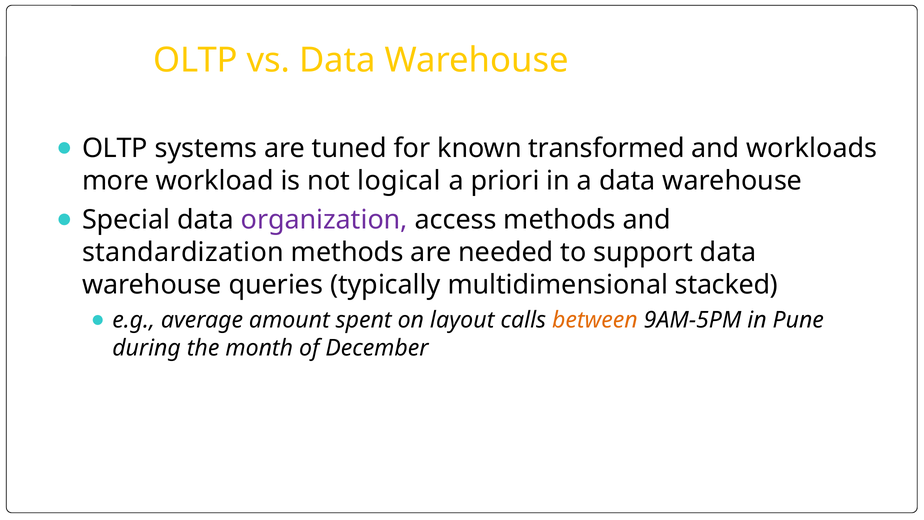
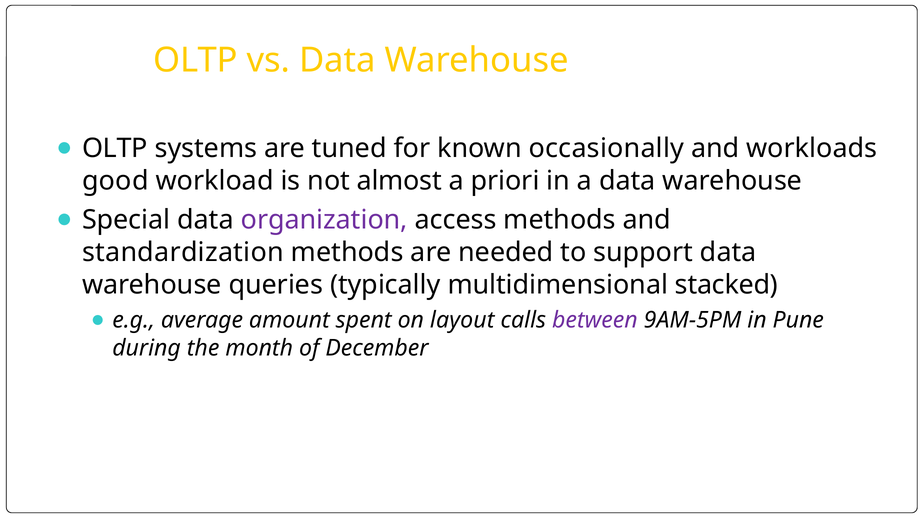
transformed: transformed -> occasionally
more: more -> good
logical: logical -> almost
between colour: orange -> purple
